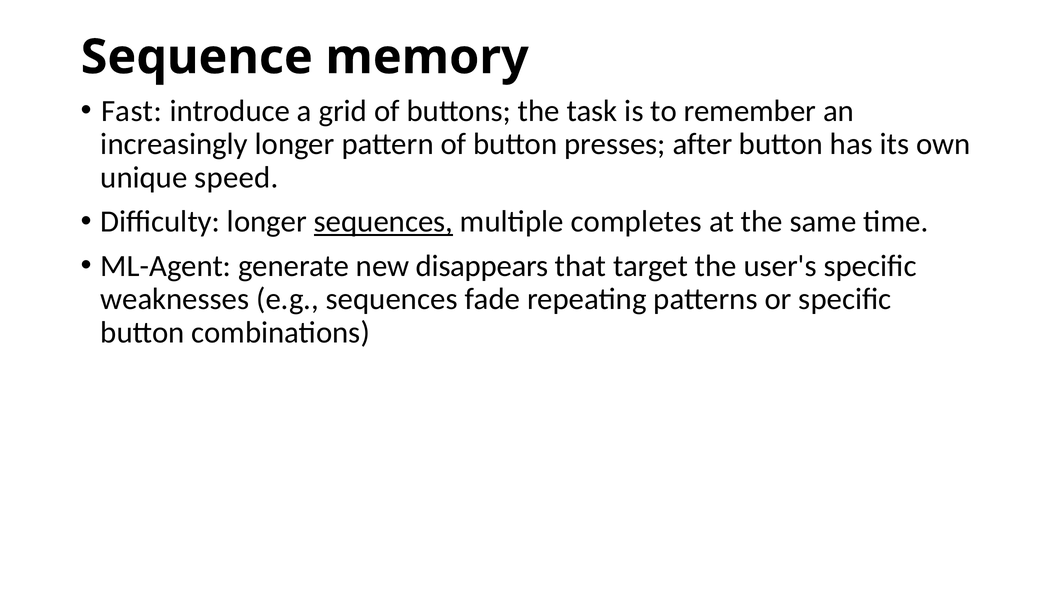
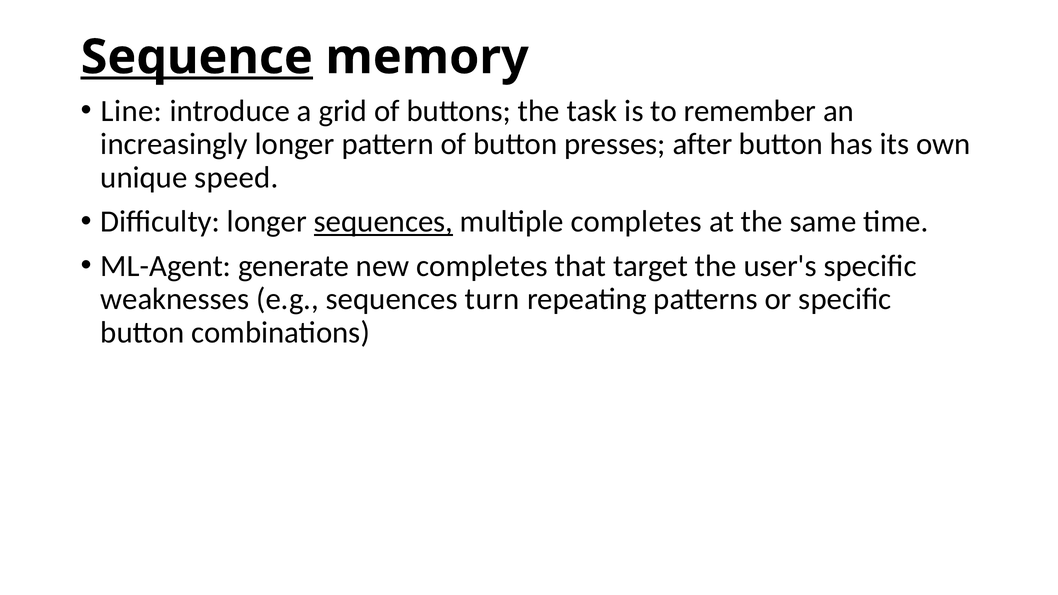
Sequence underline: none -> present
Fast: Fast -> Line
new disappears: disappears -> completes
fade: fade -> turn
